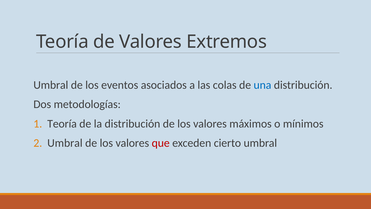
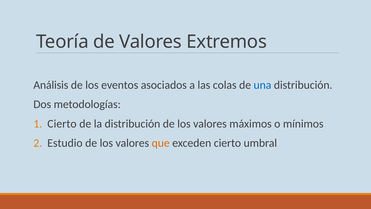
Umbral at (51, 85): Umbral -> Análisis
Teoría at (62, 124): Teoría -> Cierto
Umbral at (65, 143): Umbral -> Estudio
que colour: red -> orange
